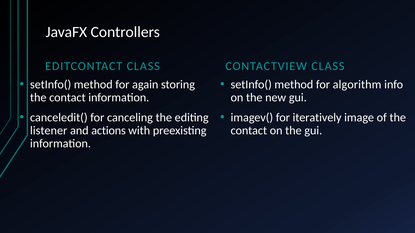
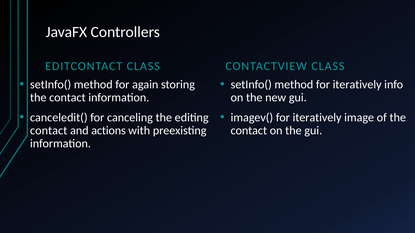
method for algorithm: algorithm -> iteratively
listener at (49, 131): listener -> contact
